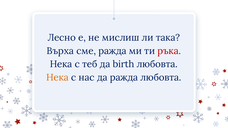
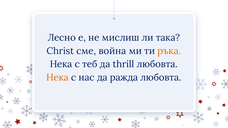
Върха: Върха -> Christ
сме ражда: ражда -> война
ръка colour: red -> orange
birth: birth -> thrill
